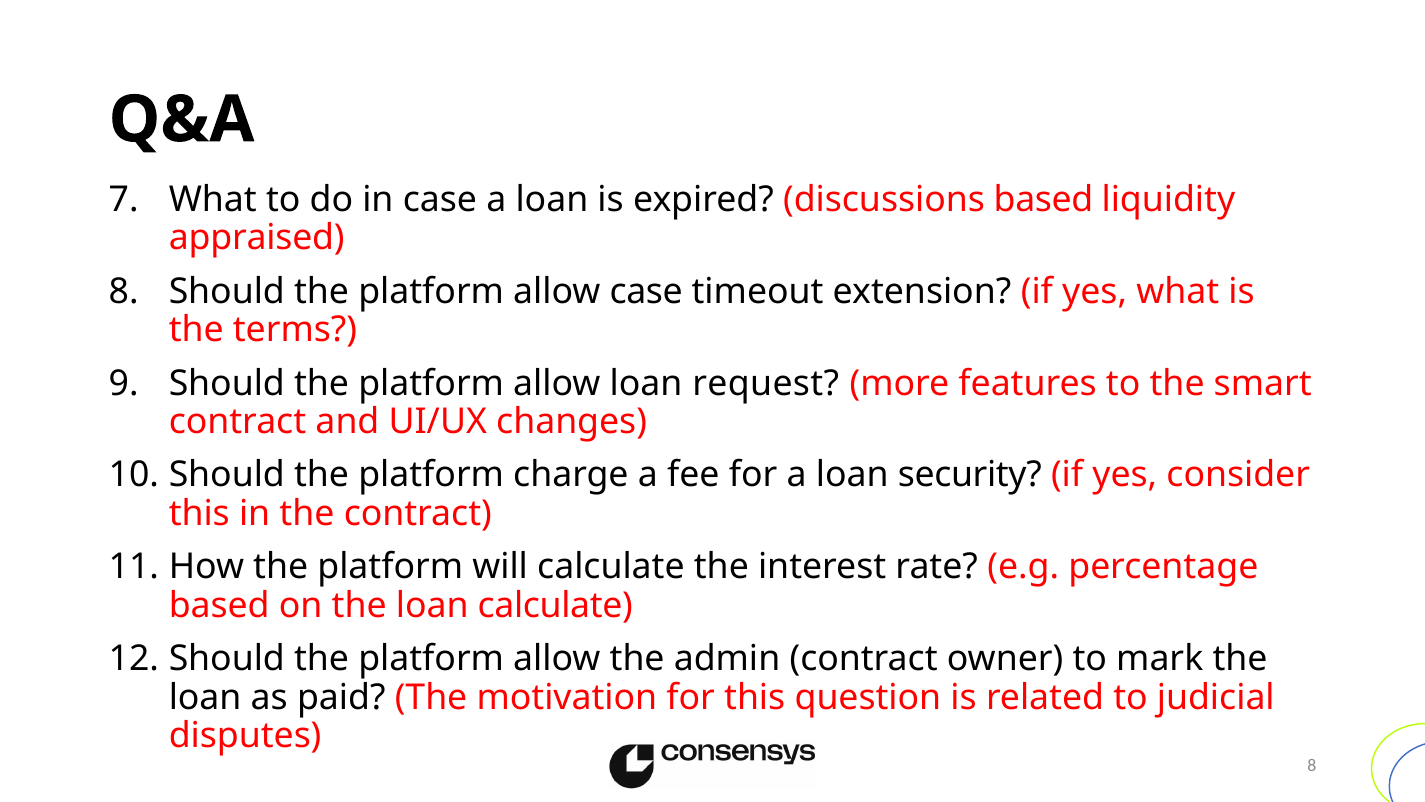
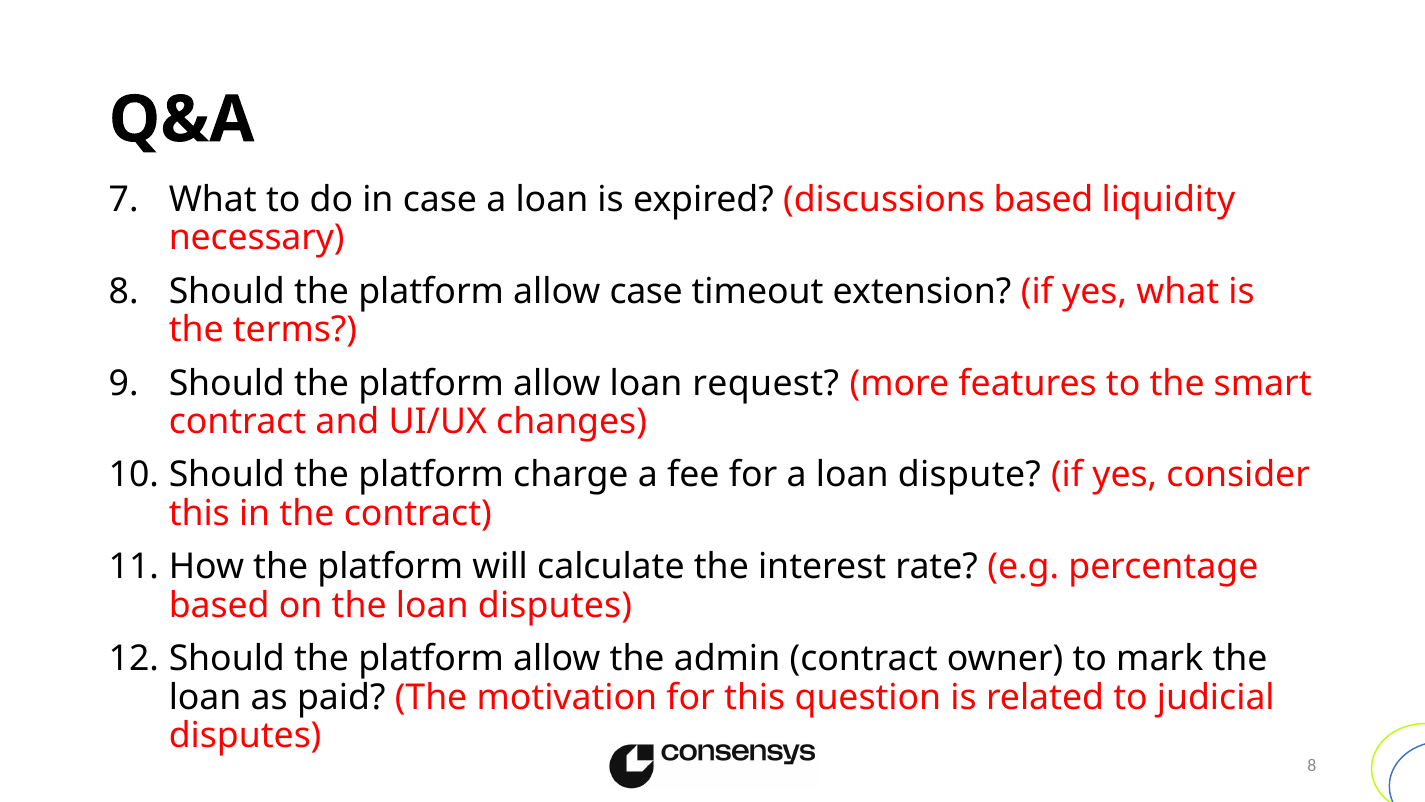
appraised: appraised -> necessary
security: security -> dispute
loan calculate: calculate -> disputes
